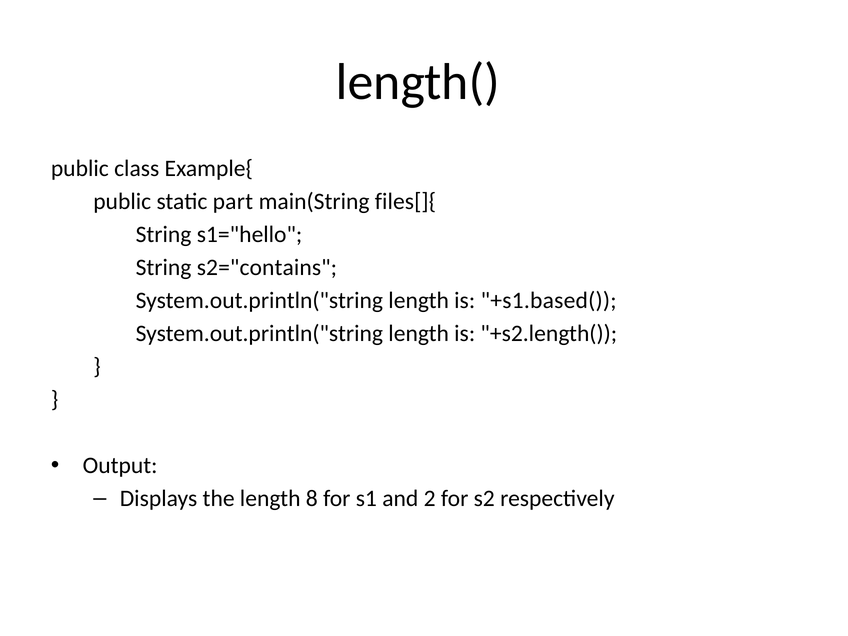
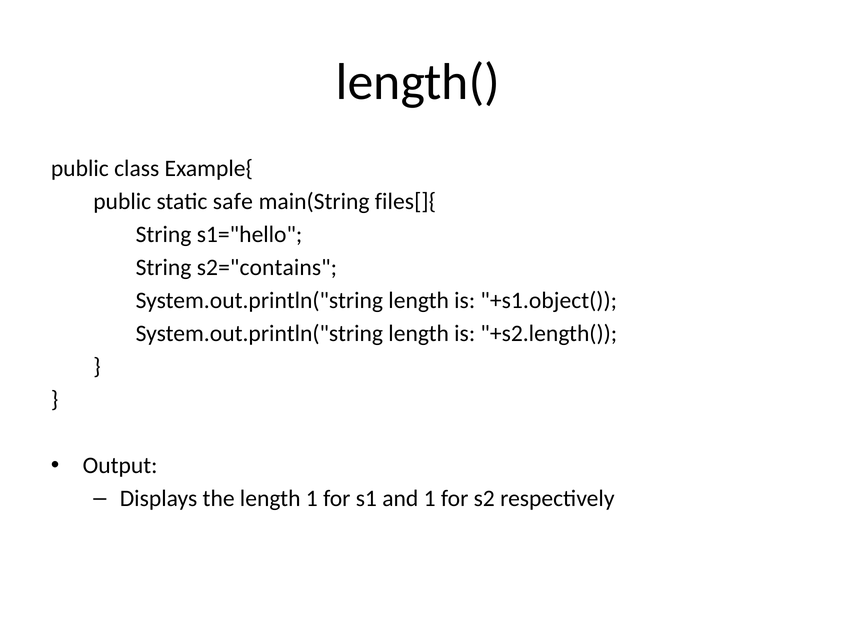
part: part -> safe
+s1.based(: +s1.based( -> +s1.object(
length 8: 8 -> 1
and 2: 2 -> 1
